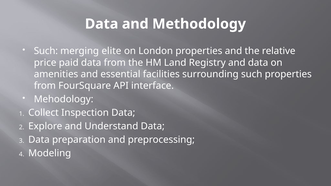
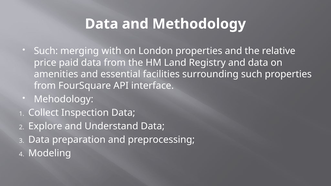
elite: elite -> with
